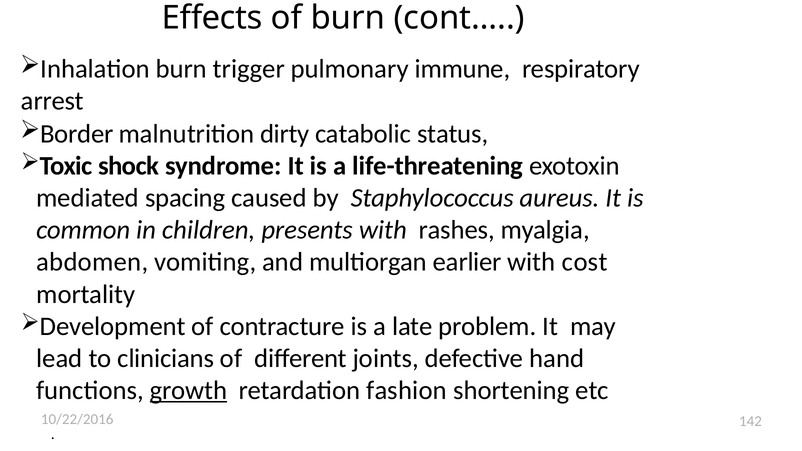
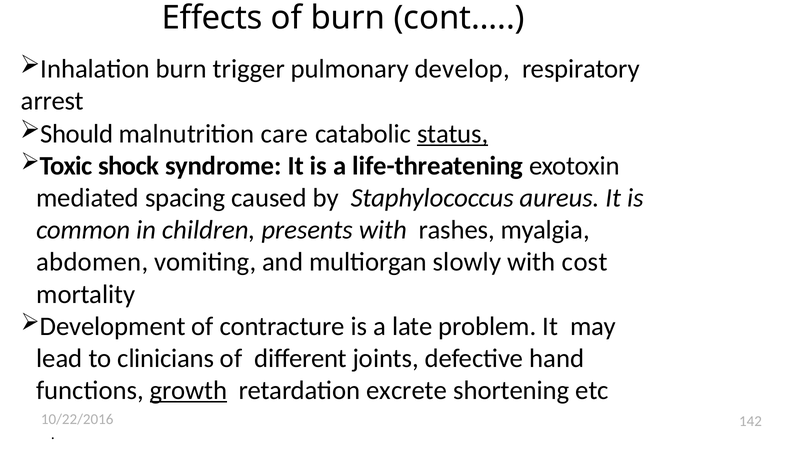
immune: immune -> develop
Border: Border -> Should
dirty: dirty -> care
status underline: none -> present
earlier: earlier -> slowly
fashion: fashion -> excrete
